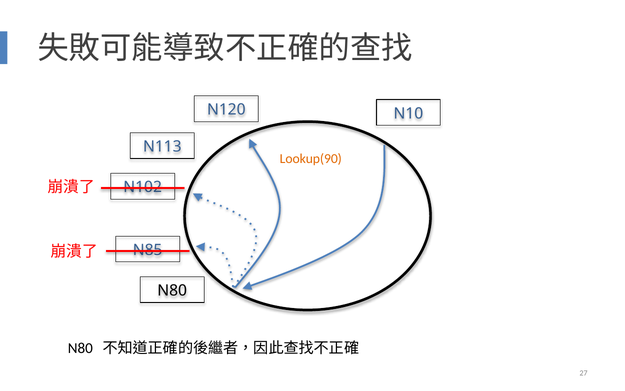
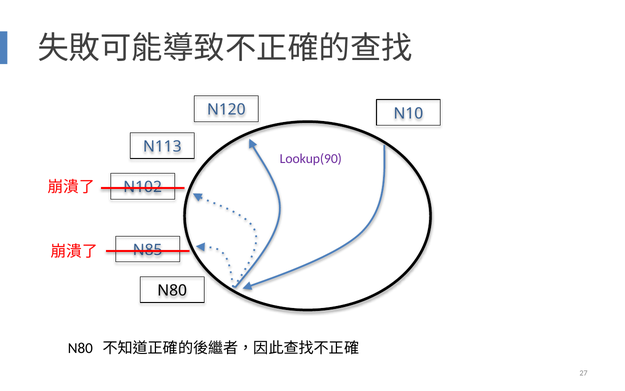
Lookup(90 colour: orange -> purple
